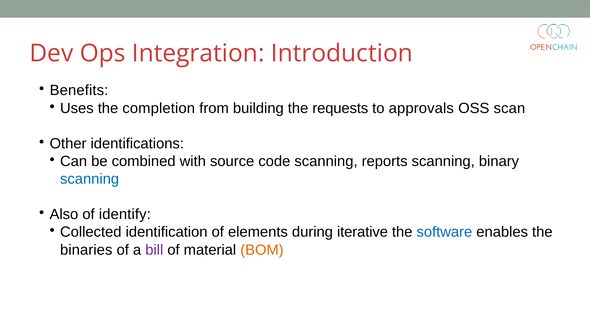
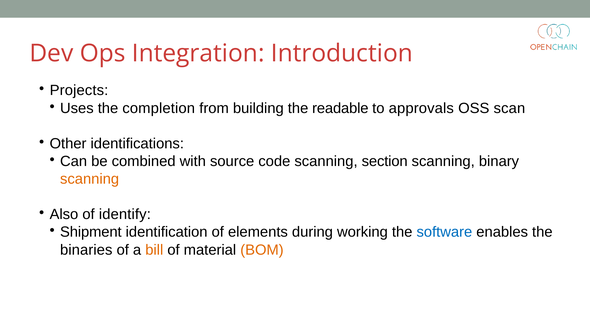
Benefits: Benefits -> Projects
requests: requests -> readable
reports: reports -> section
scanning at (90, 179) colour: blue -> orange
Collected: Collected -> Shipment
iterative: iterative -> working
bill colour: purple -> orange
